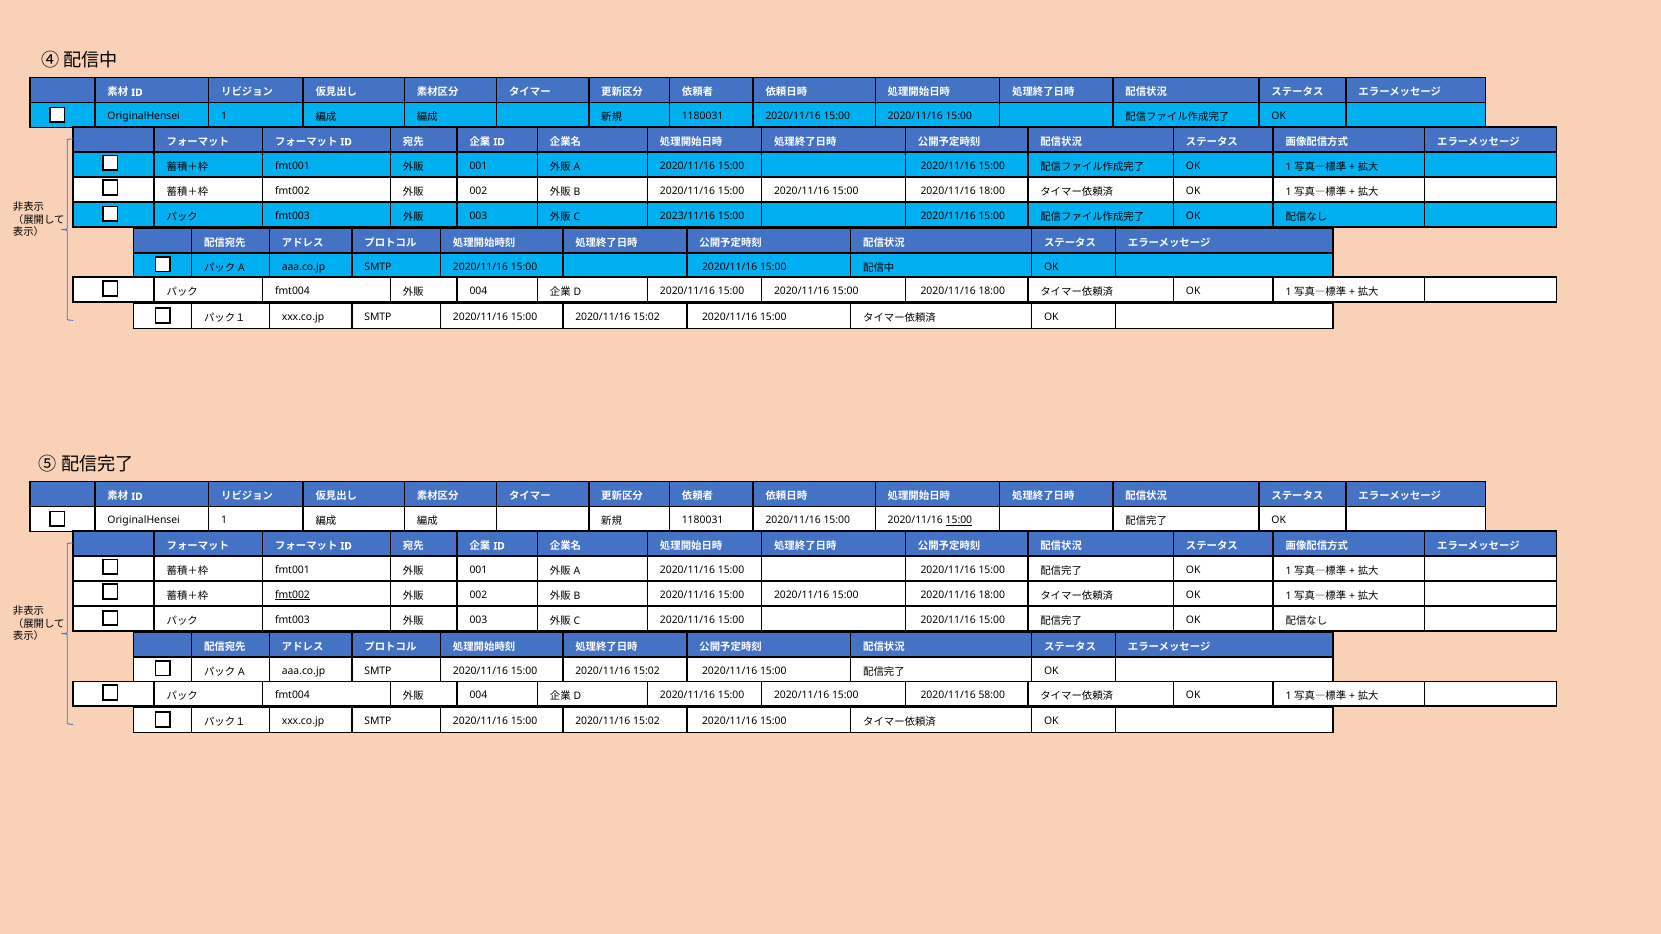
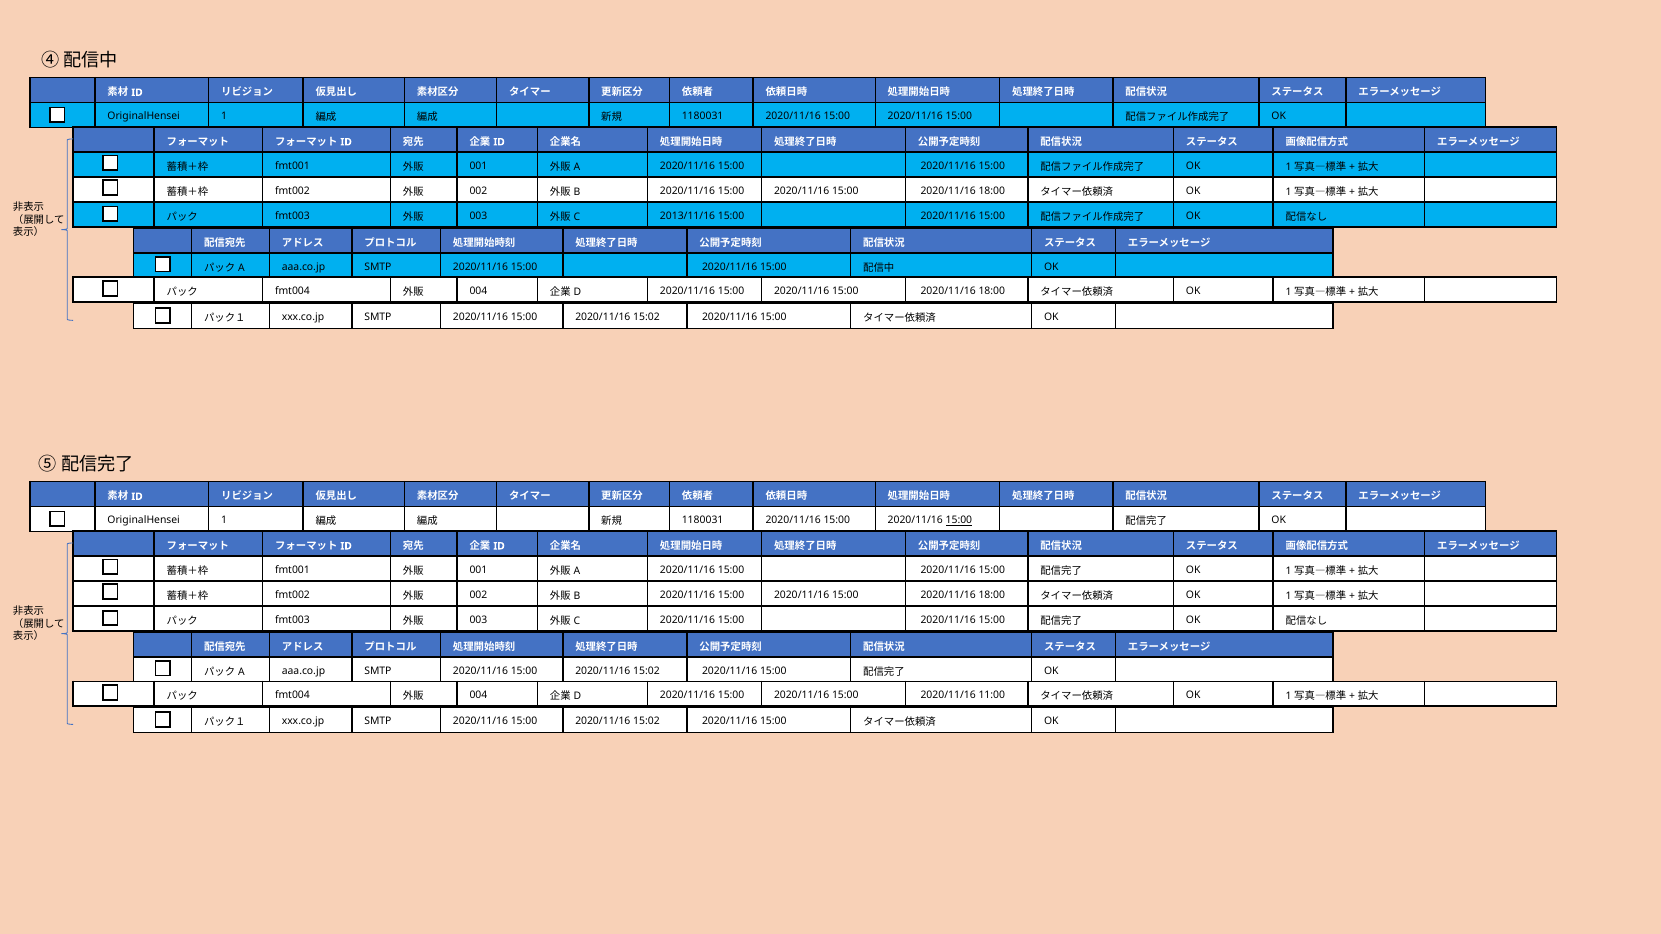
2023/11/16: 2023/11/16 -> 2013/11/16
fmt002 at (292, 595) underline: present -> none
58:00: 58:00 -> 11:00
